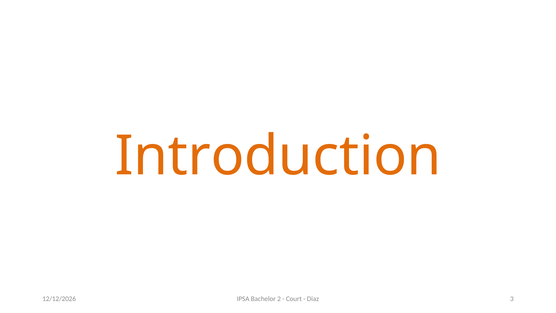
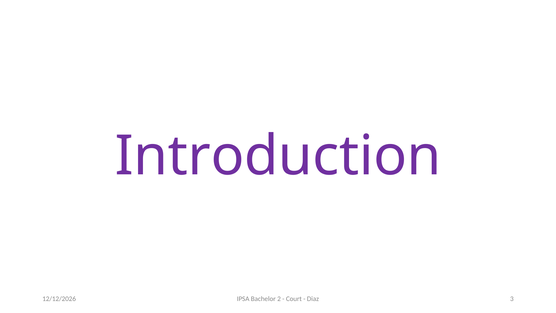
Introduction colour: orange -> purple
